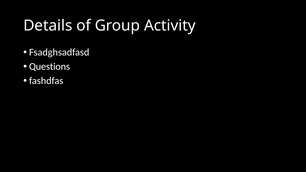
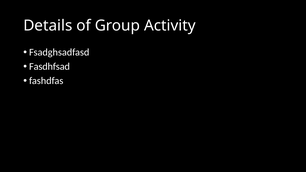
Questions: Questions -> Fasdhfsad
